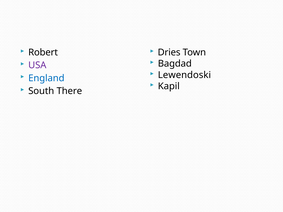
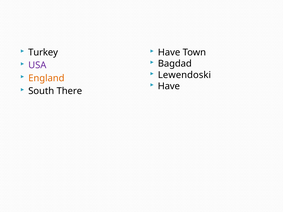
Robert: Robert -> Turkey
Dries at (169, 52): Dries -> Have
England colour: blue -> orange
Kapil at (169, 86): Kapil -> Have
